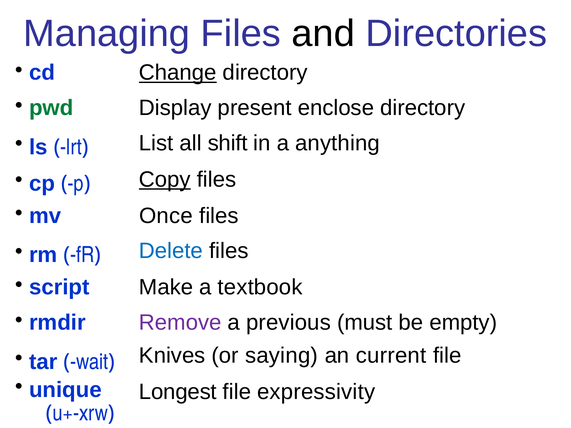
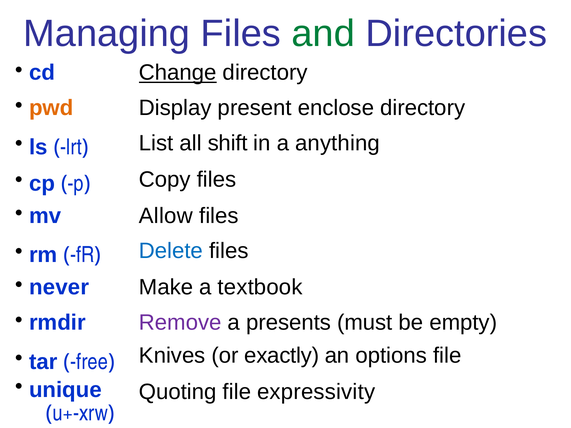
and colour: black -> green
pwd colour: green -> orange
Copy underline: present -> none
Once: Once -> Allow
script: script -> never
previous: previous -> presents
wait: wait -> free
saying: saying -> exactly
current: current -> options
Longest: Longest -> Quoting
